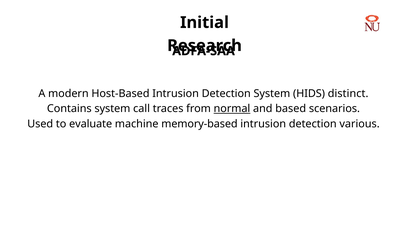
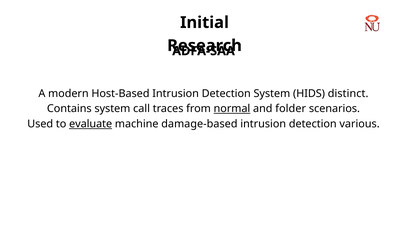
based: based -> folder
evaluate underline: none -> present
memory-based: memory-based -> damage-based
